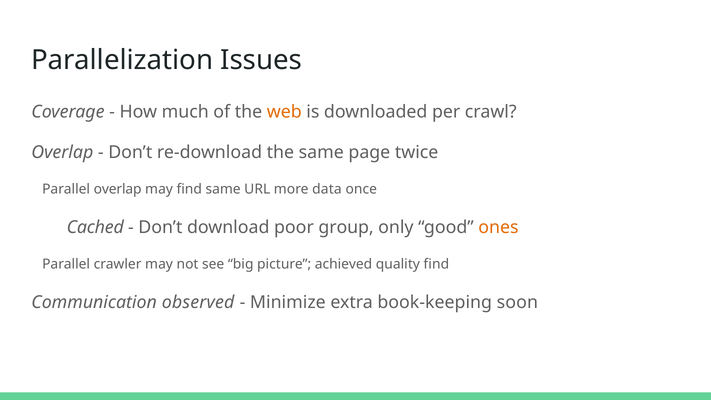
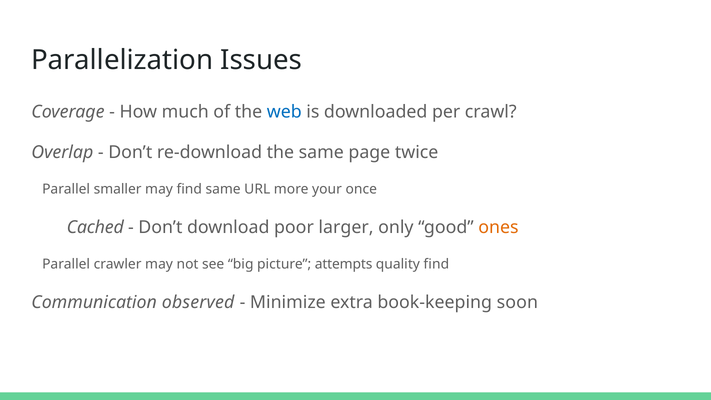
web colour: orange -> blue
Parallel overlap: overlap -> smaller
data: data -> your
group: group -> larger
achieved: achieved -> attempts
